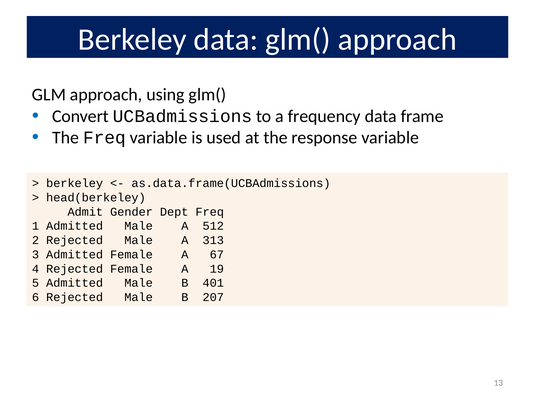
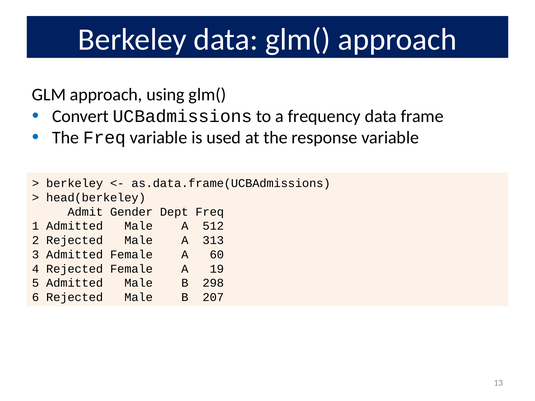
67: 67 -> 60
401: 401 -> 298
